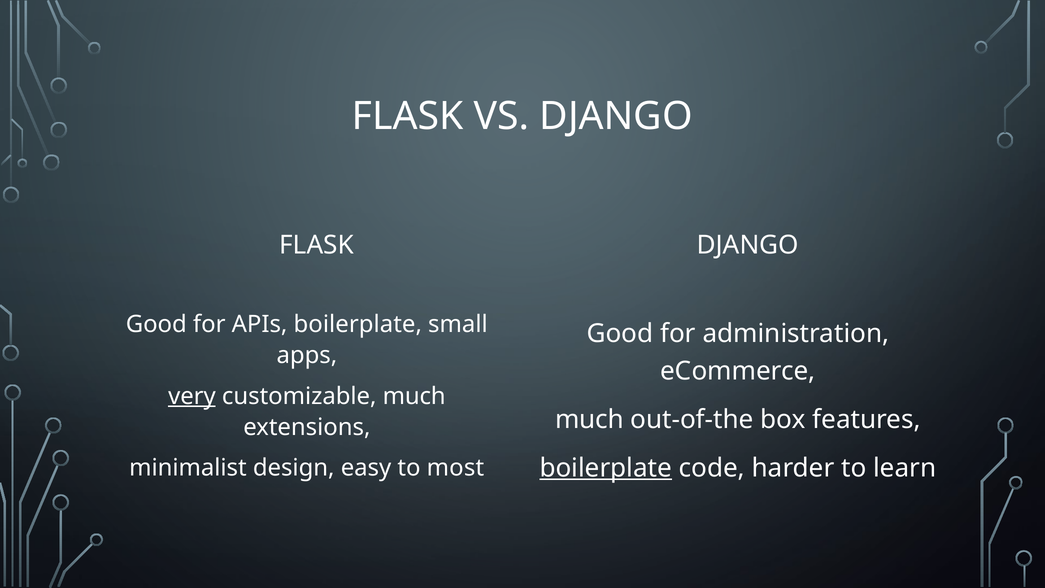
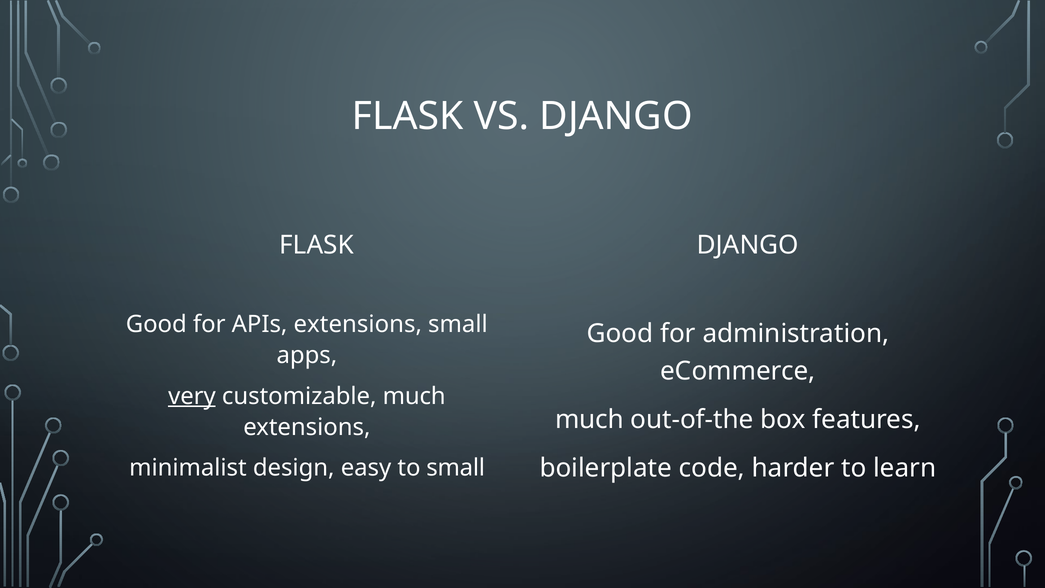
APIs boilerplate: boilerplate -> extensions
boilerplate at (606, 468) underline: present -> none
to most: most -> small
